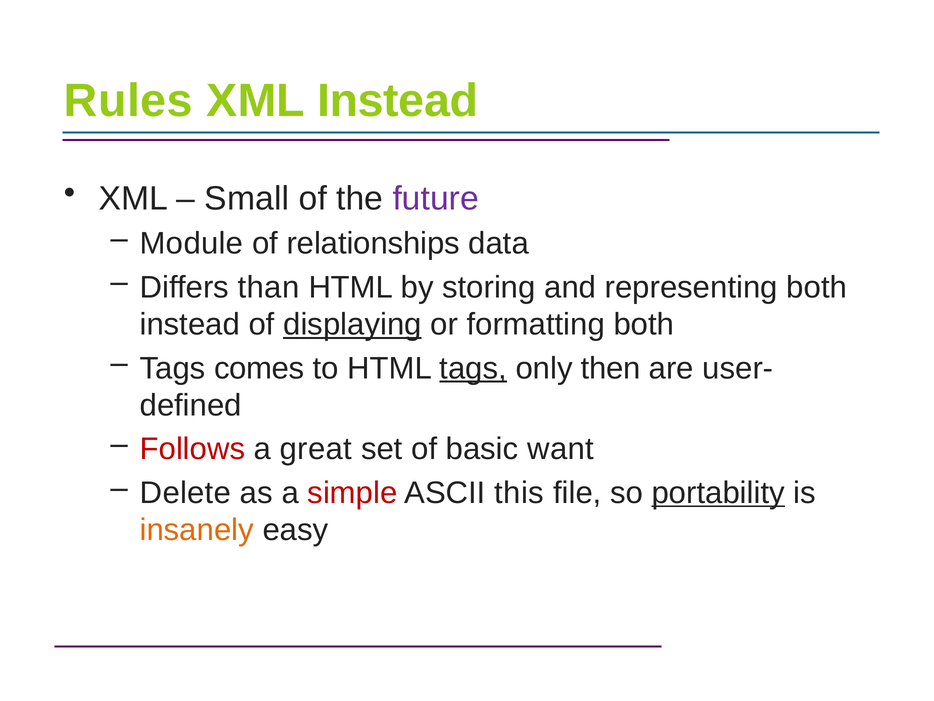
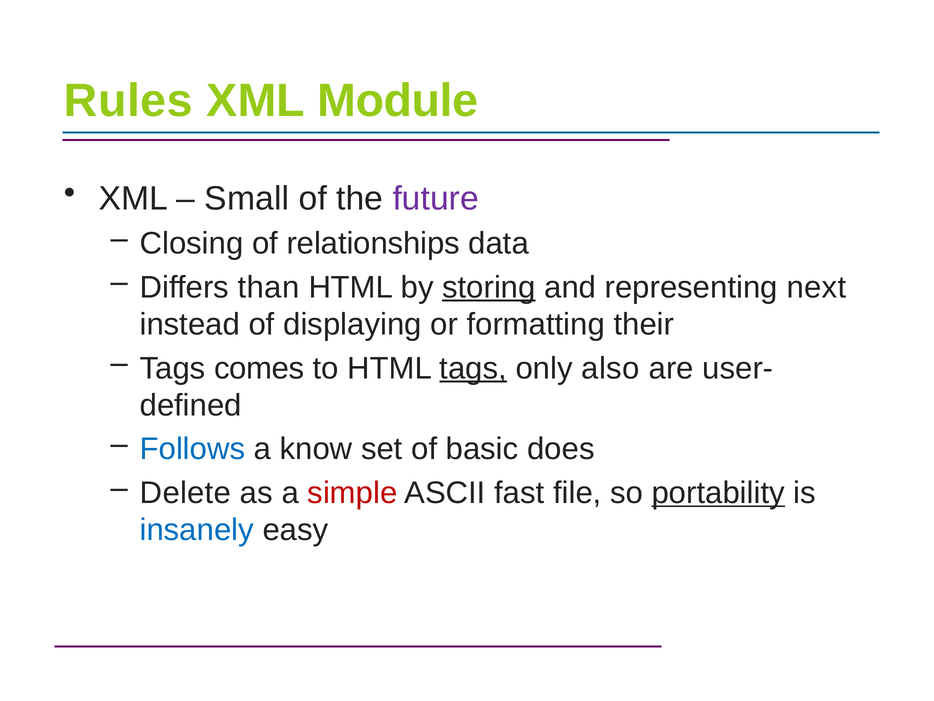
XML Instead: Instead -> Module
Module: Module -> Closing
storing underline: none -> present
representing both: both -> next
displaying underline: present -> none
formatting both: both -> their
then: then -> also
Follows colour: red -> blue
great: great -> know
want: want -> does
this: this -> fast
insanely colour: orange -> blue
